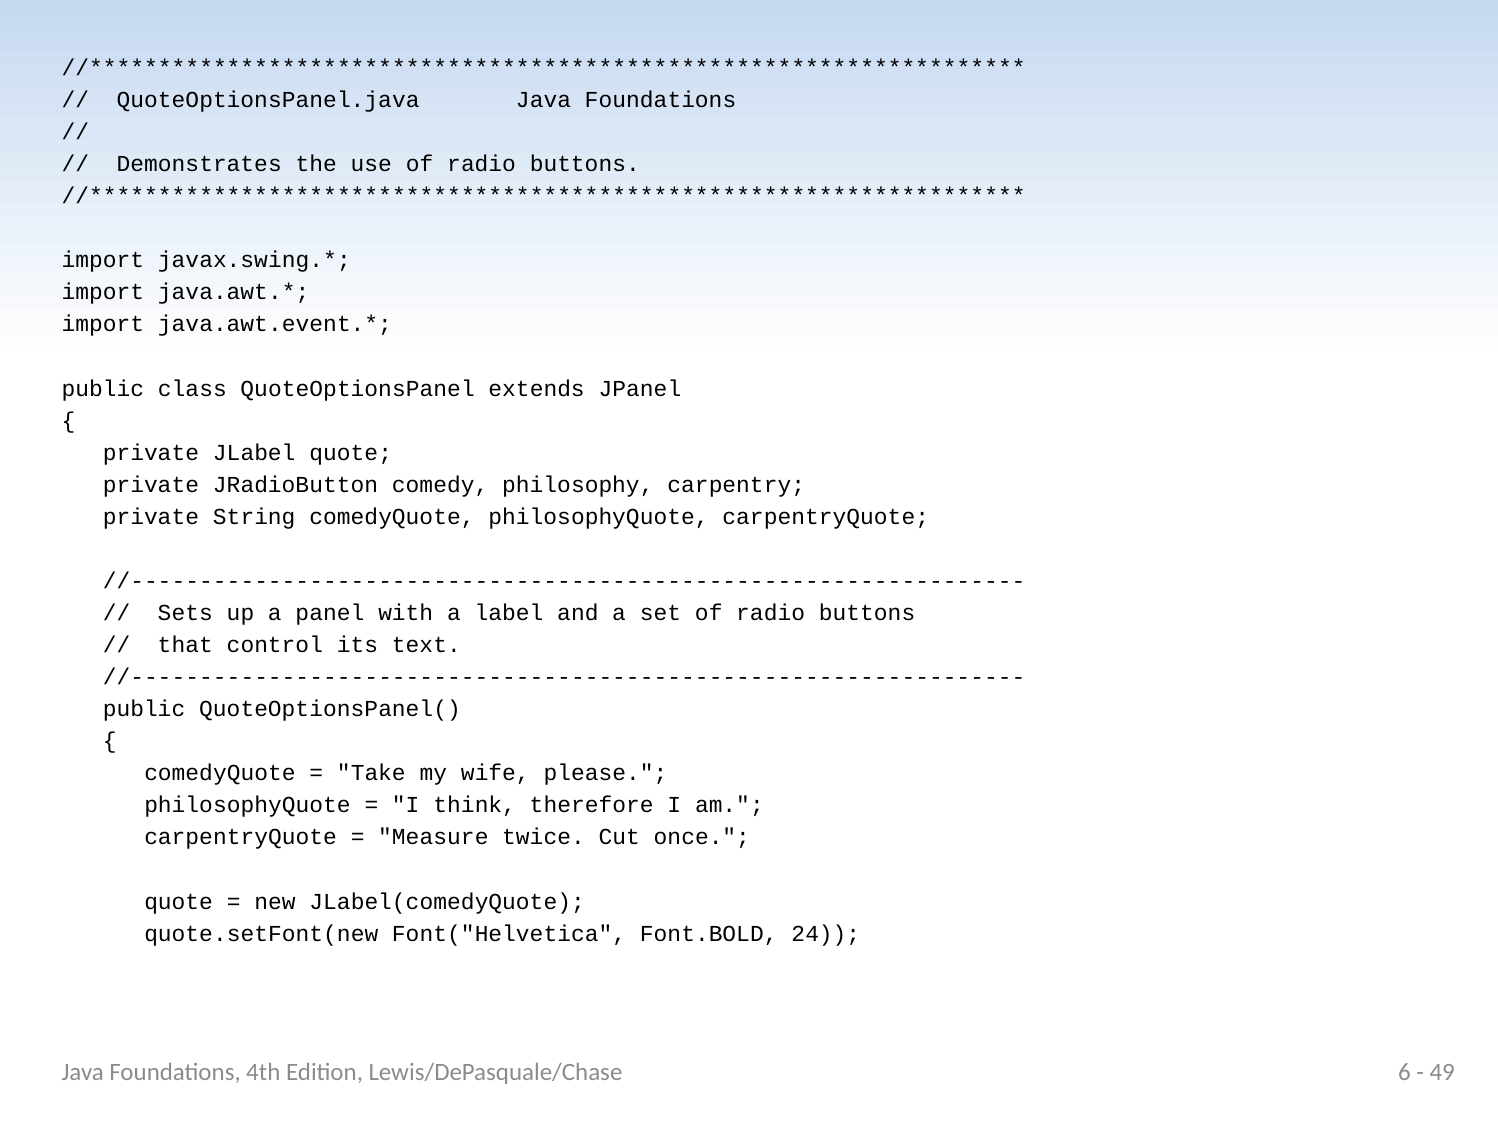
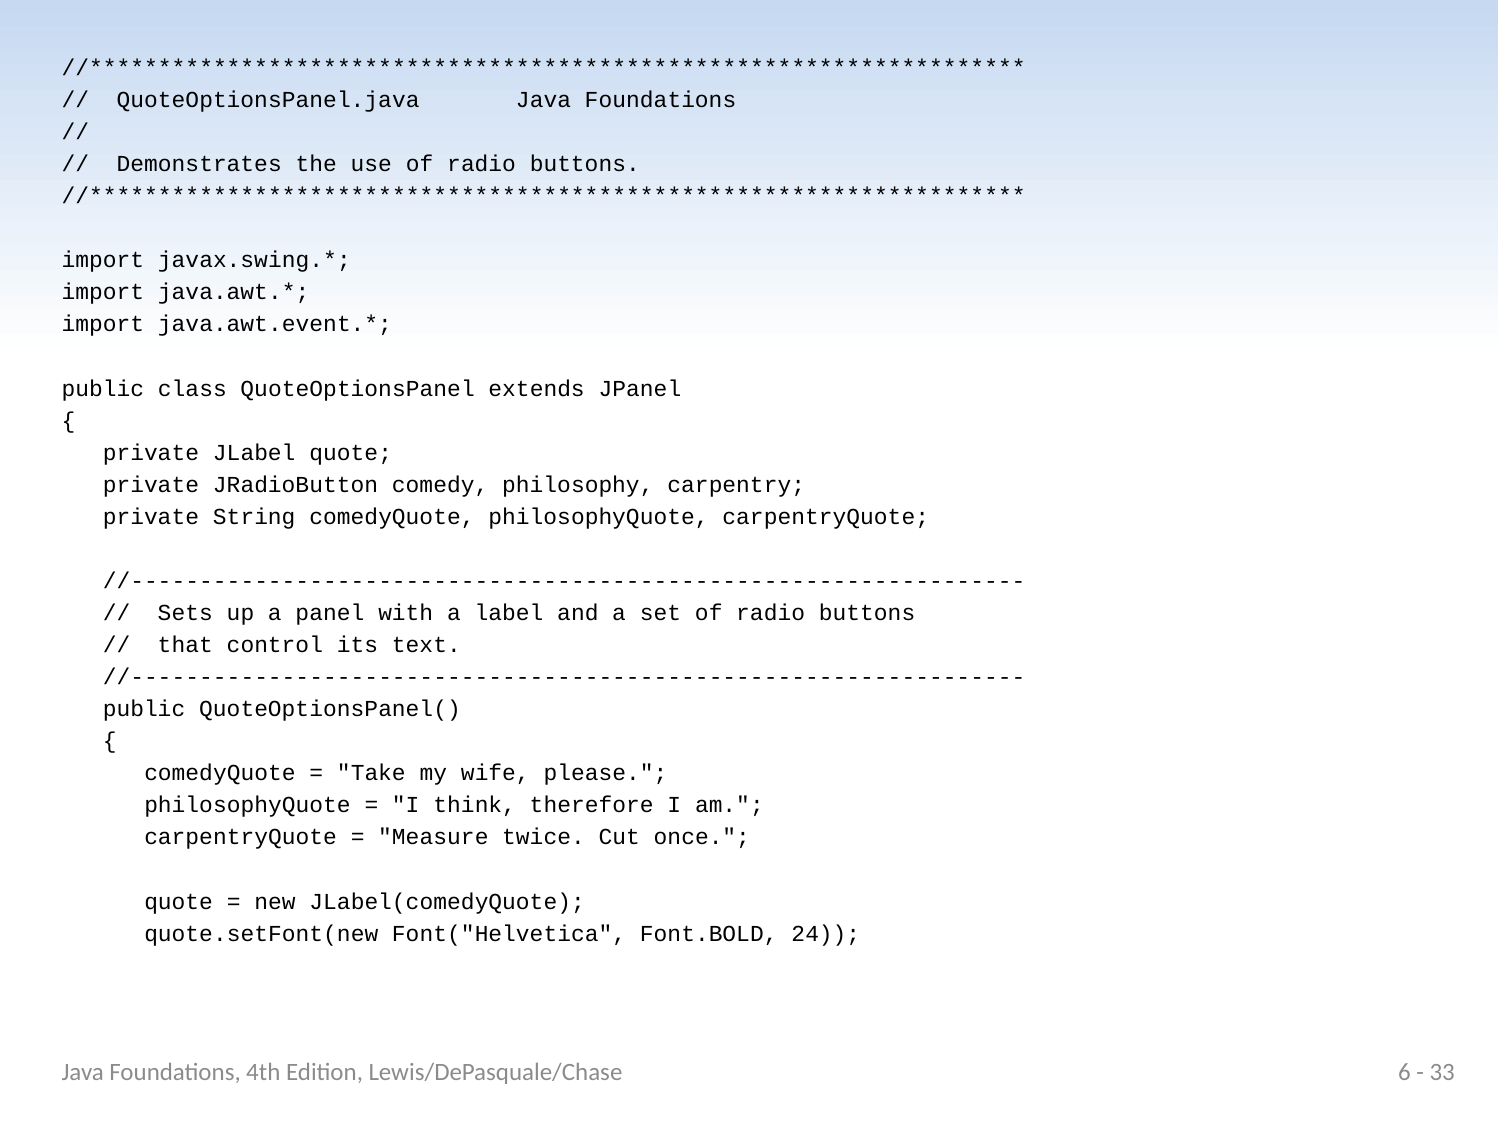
49: 49 -> 33
